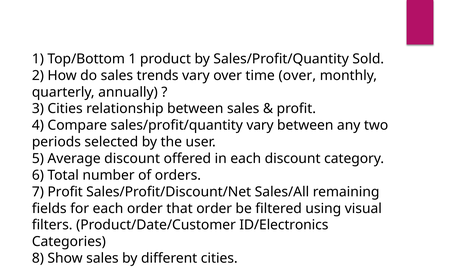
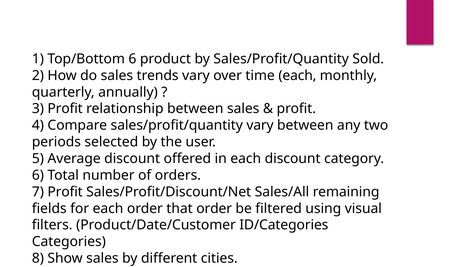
Top/Bottom 1: 1 -> 6
time over: over -> each
3 Cities: Cities -> Profit
ID/Electronics: ID/Electronics -> ID/Categories
